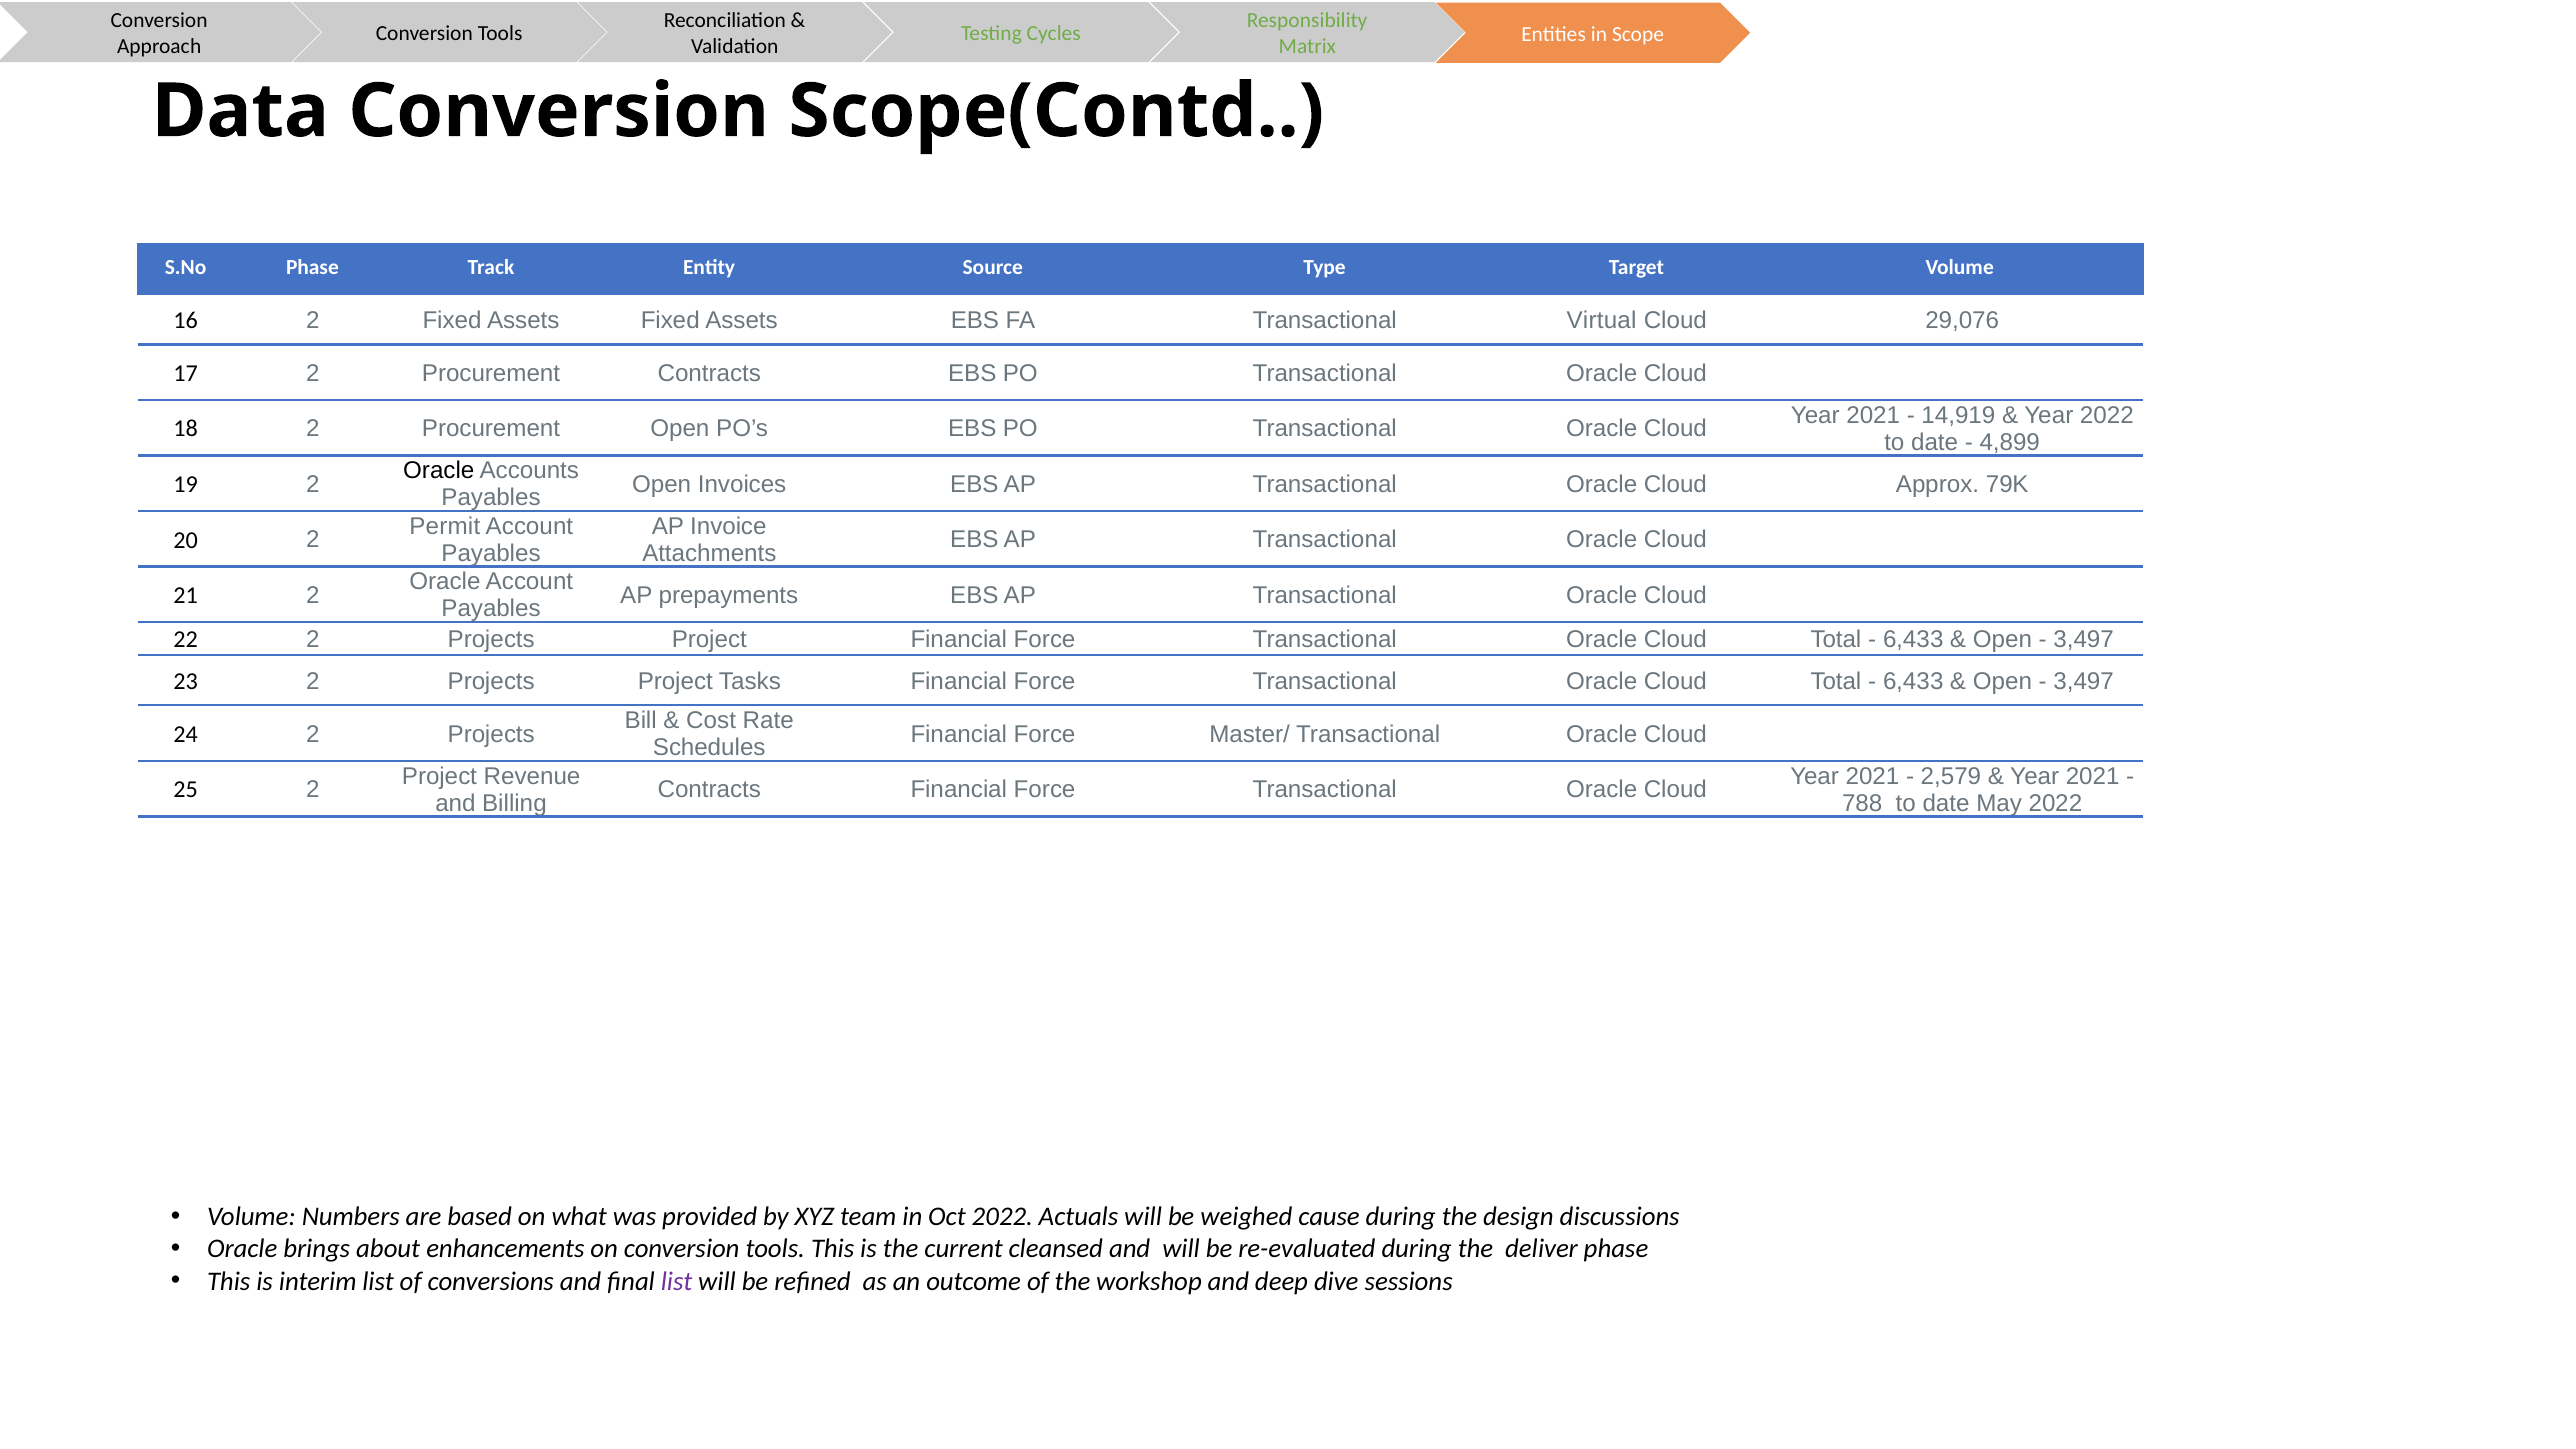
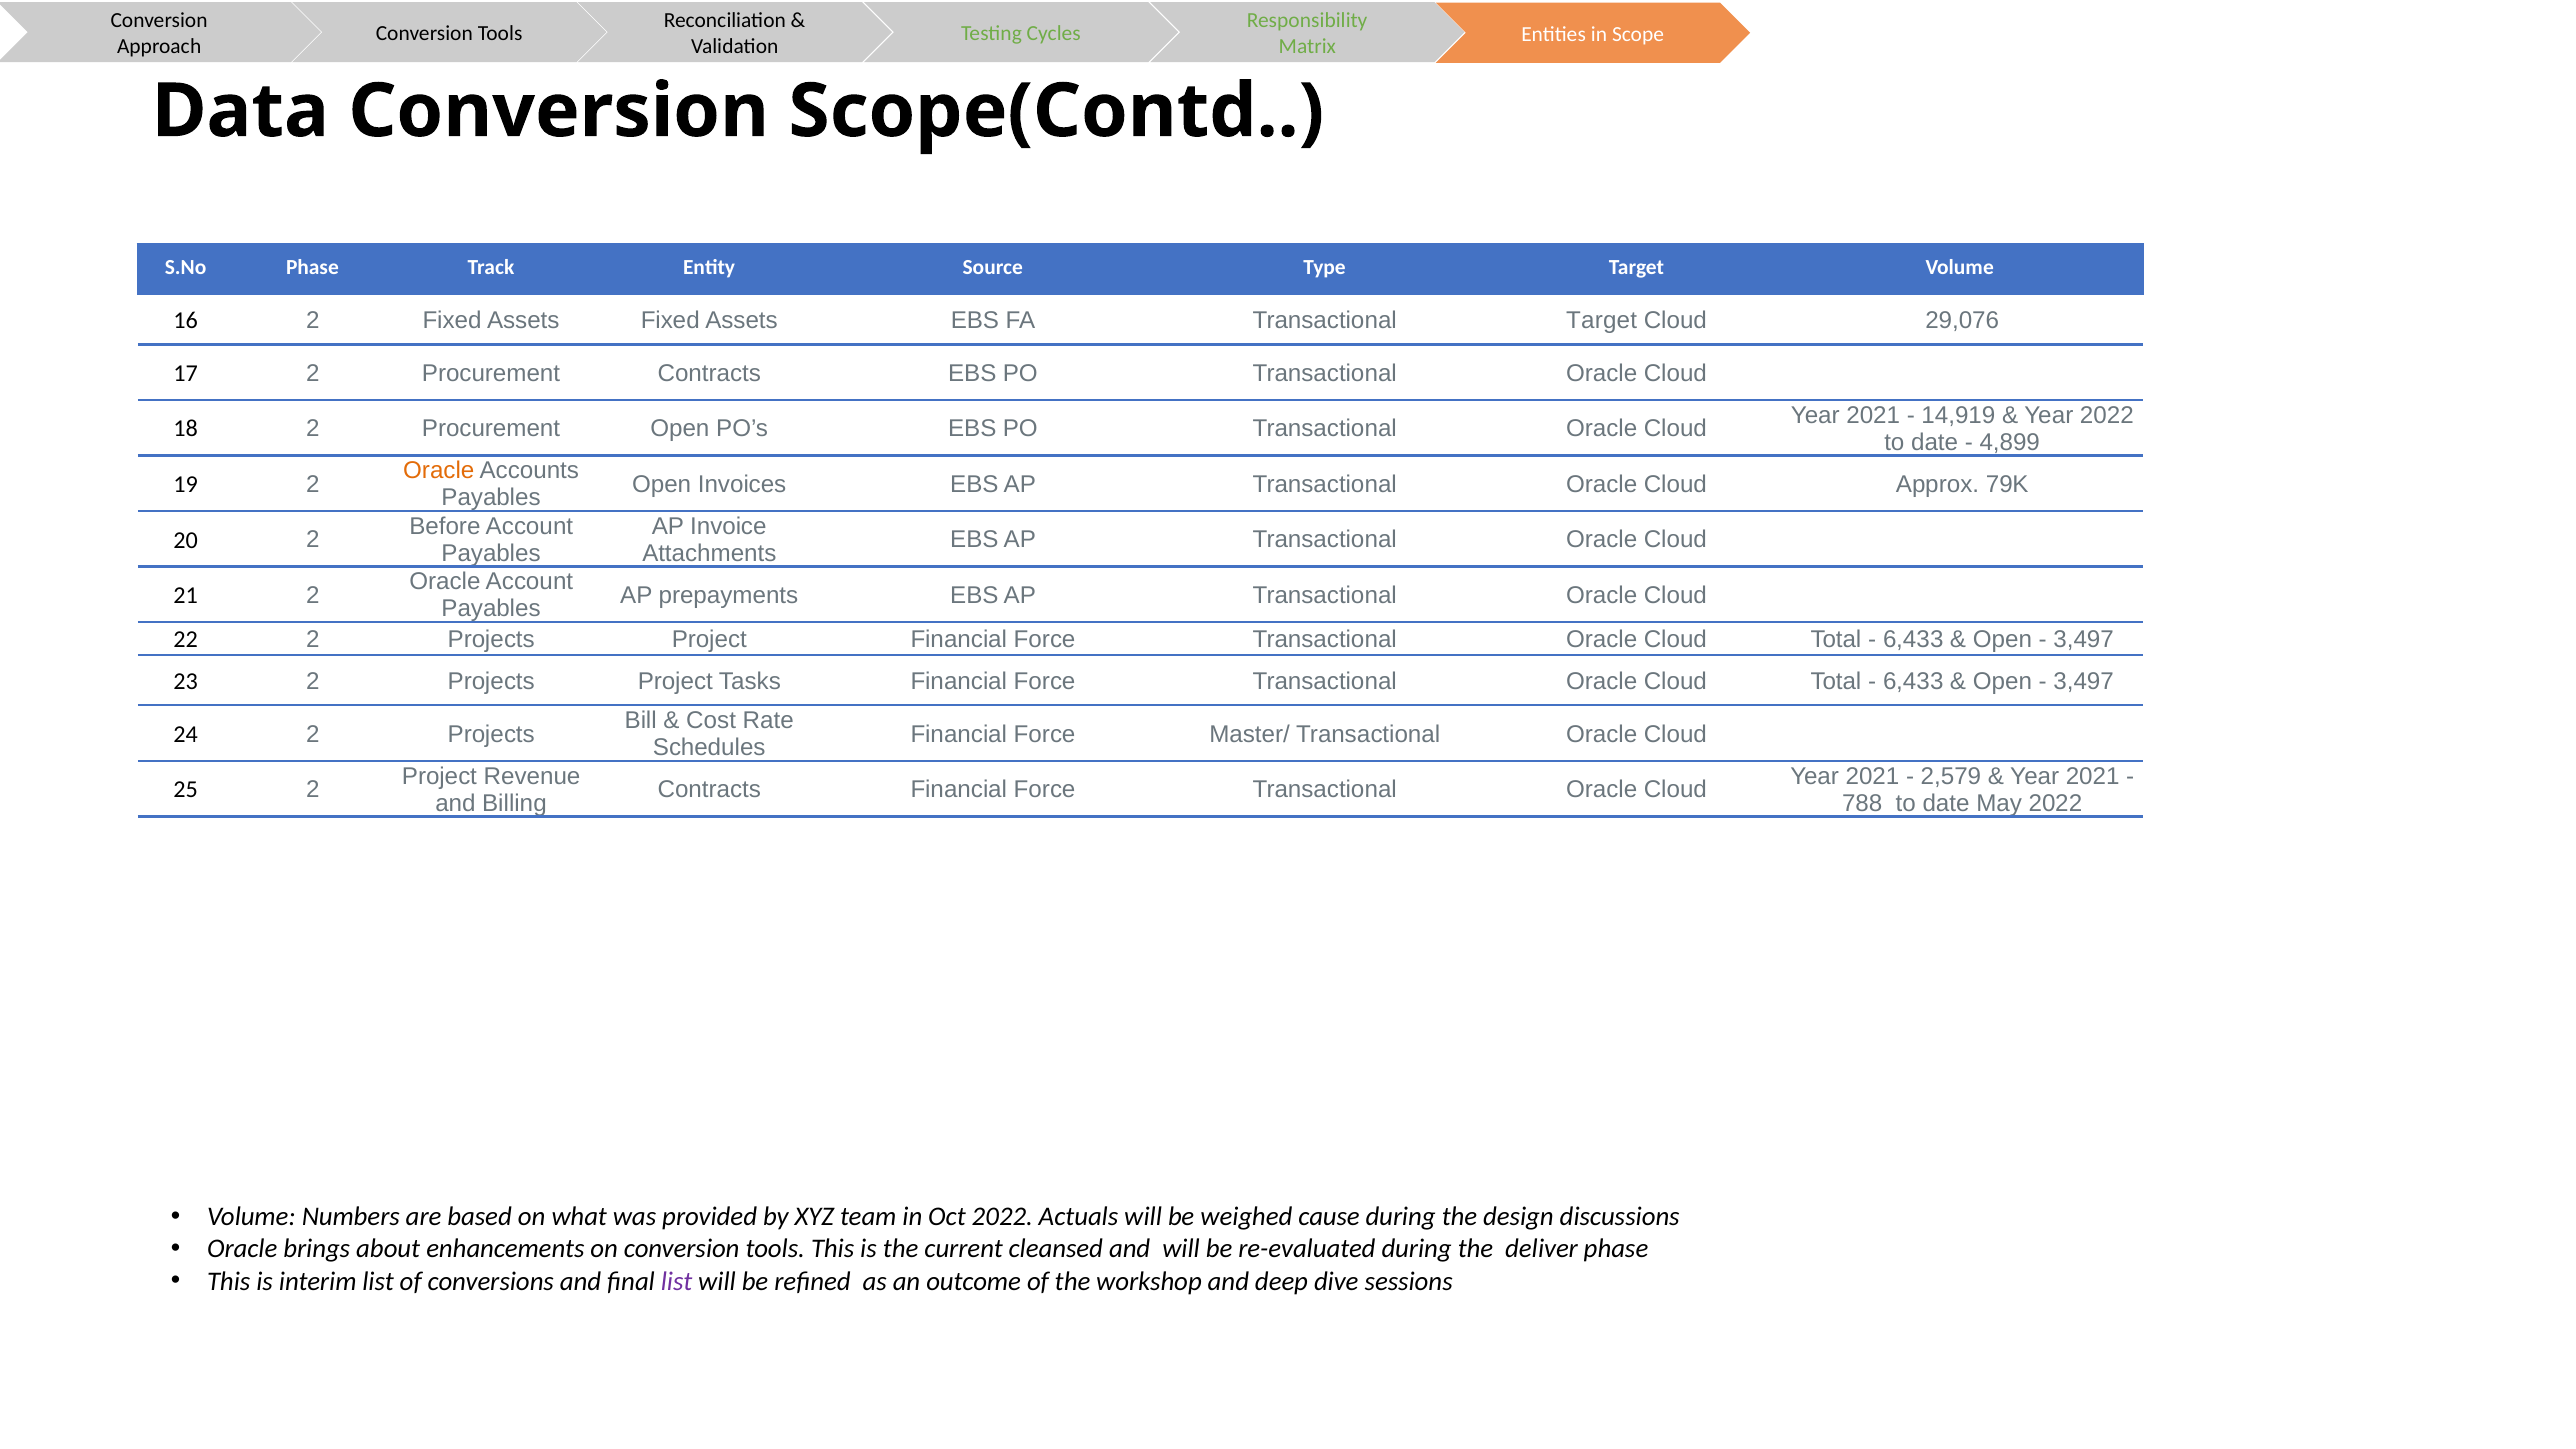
Transactional Virtual: Virtual -> Target
Oracle at (439, 471) colour: black -> orange
Permit: Permit -> Before
